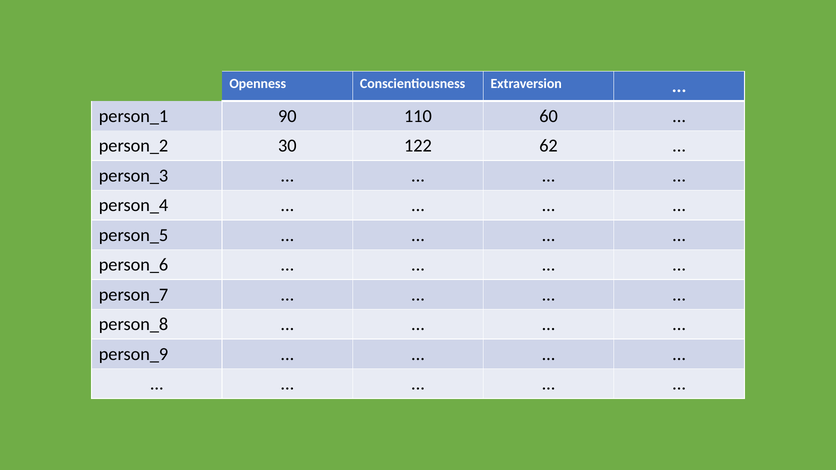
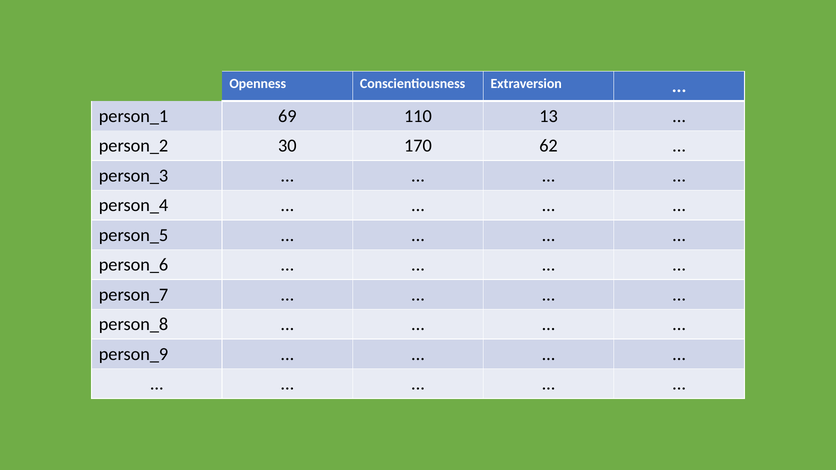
90: 90 -> 69
60: 60 -> 13
122: 122 -> 170
